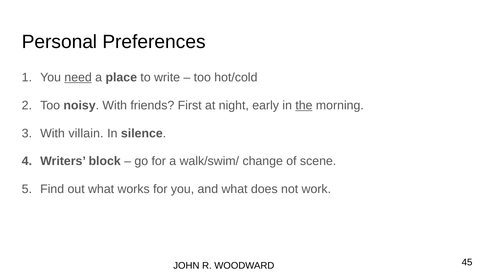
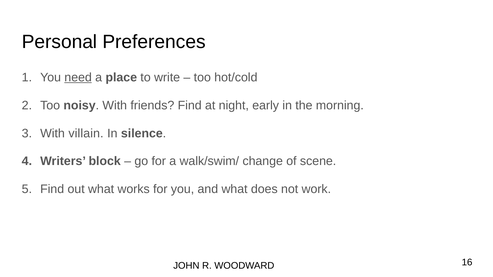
friends First: First -> Find
the underline: present -> none
45: 45 -> 16
